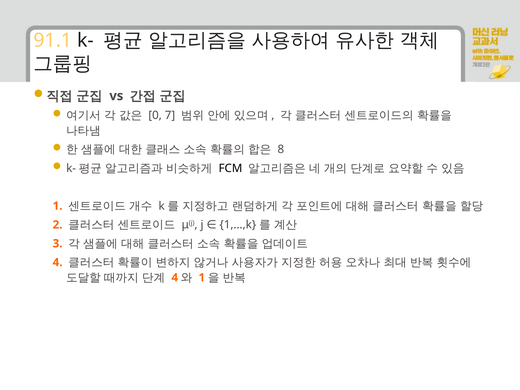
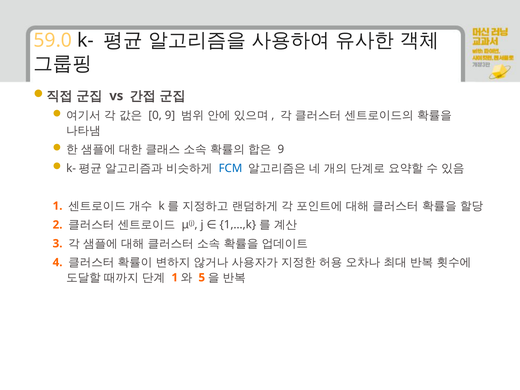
91.1: 91.1 -> 59.0
0 7: 7 -> 9
8 at (281, 149): 8 -> 9
FCM colour: black -> blue
4 at (175, 278): 4 -> 1
1 at (202, 278): 1 -> 5
